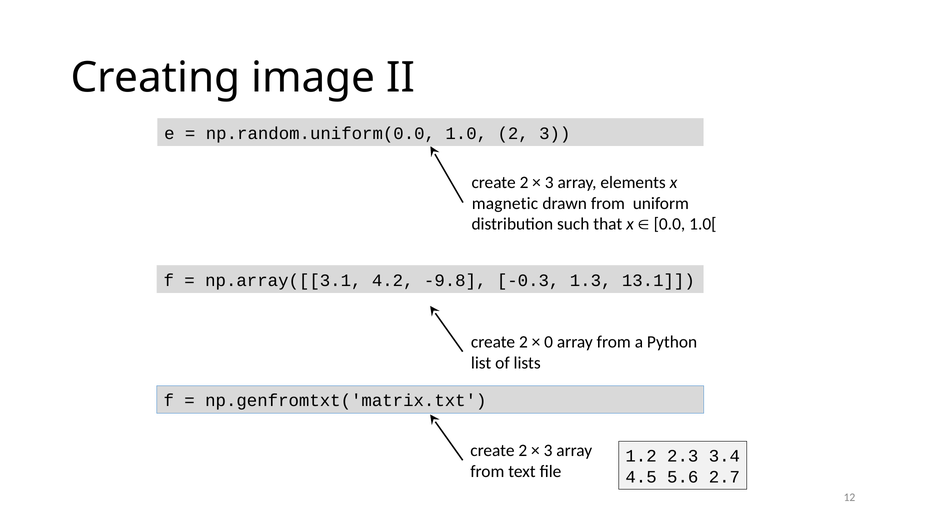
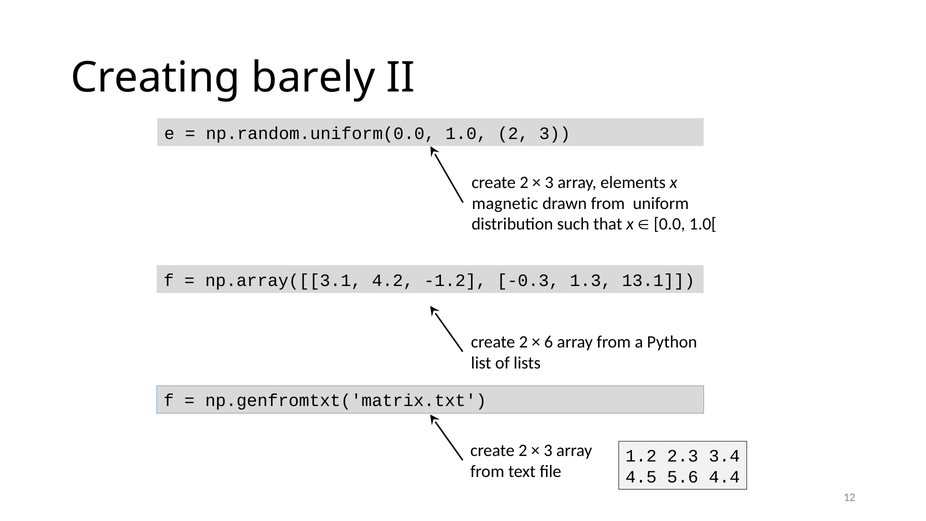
image: image -> barely
-9.8: -9.8 -> -1.2
0: 0 -> 6
2.7: 2.7 -> 4.4
